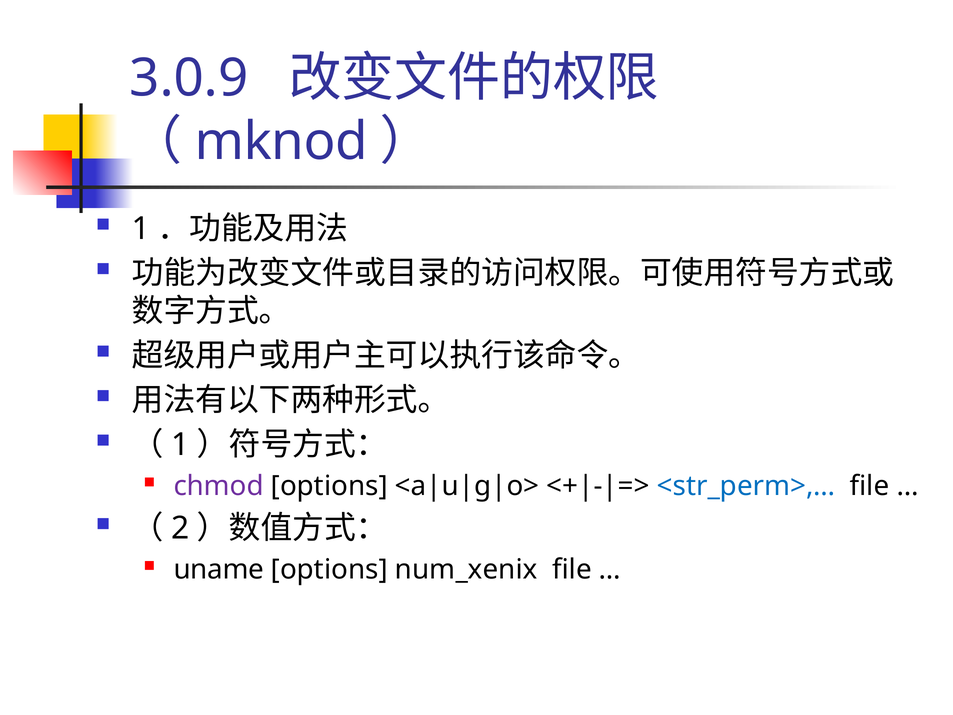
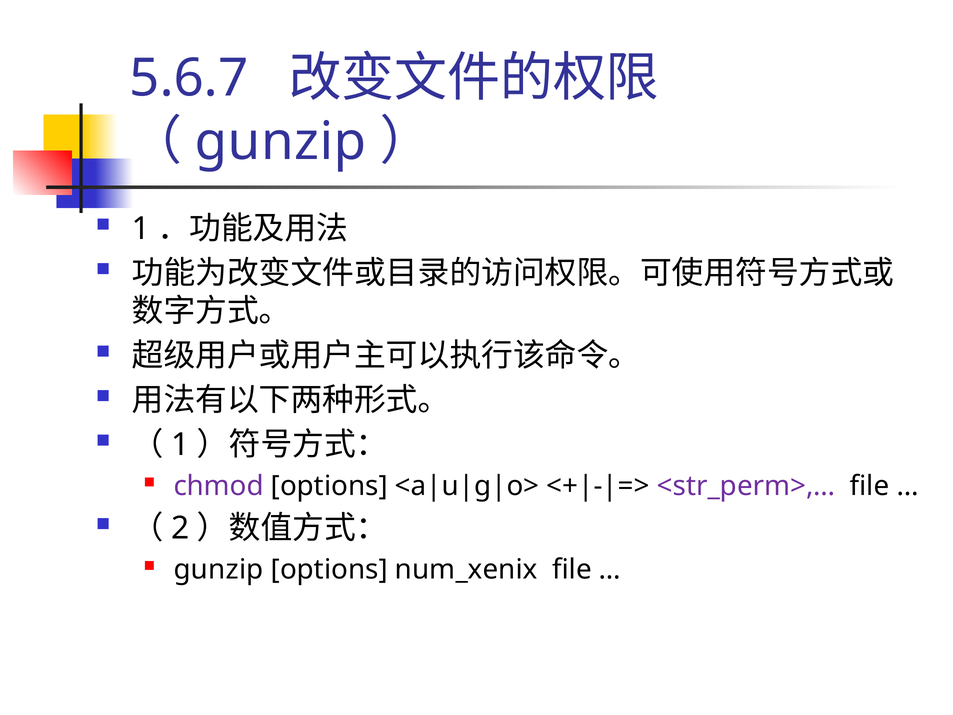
3.0.9: 3.0.9 -> 5.6.7
mknod at (281, 142): mknod -> gunzip
<str_perm>,… colour: blue -> purple
uname at (219, 569): uname -> gunzip
